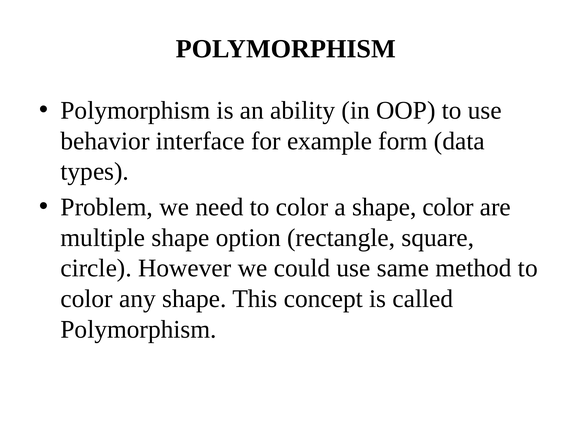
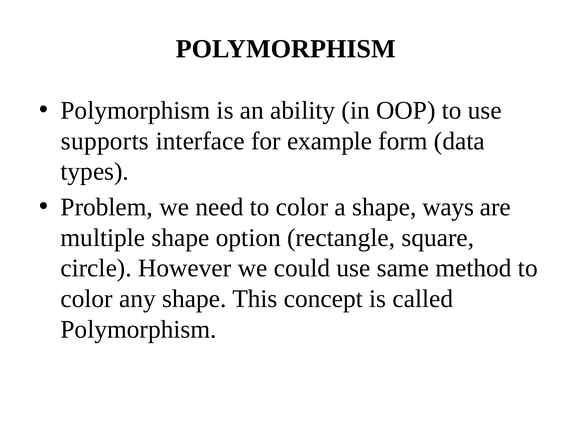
behavior: behavior -> supports
shape color: color -> ways
